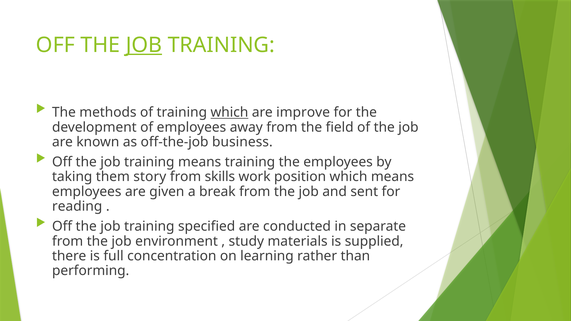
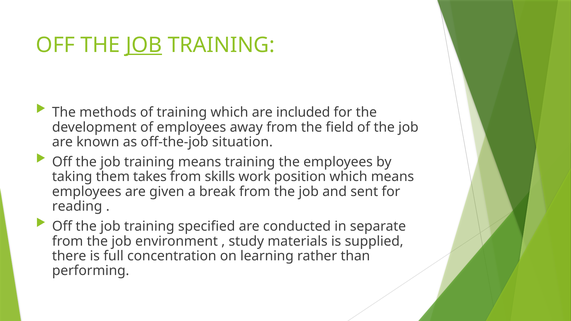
which at (229, 112) underline: present -> none
improve: improve -> included
business: business -> situation
story: story -> takes
